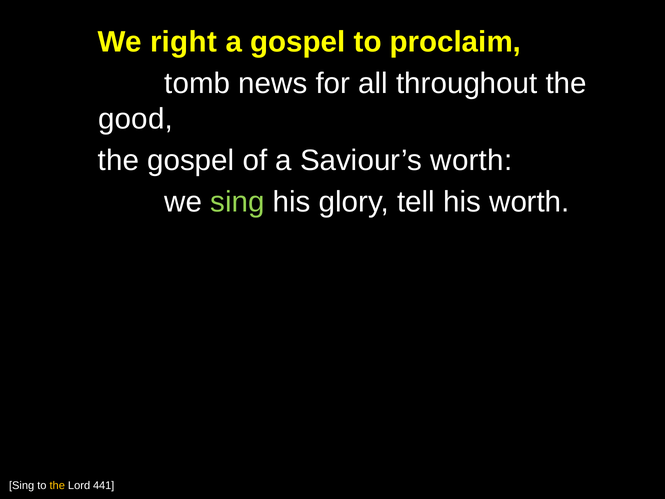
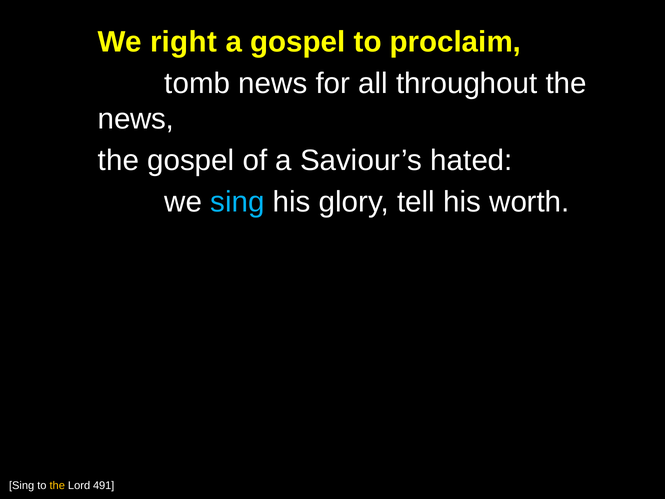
good at (136, 119): good -> news
Saviour’s worth: worth -> hated
sing at (238, 202) colour: light green -> light blue
441: 441 -> 491
